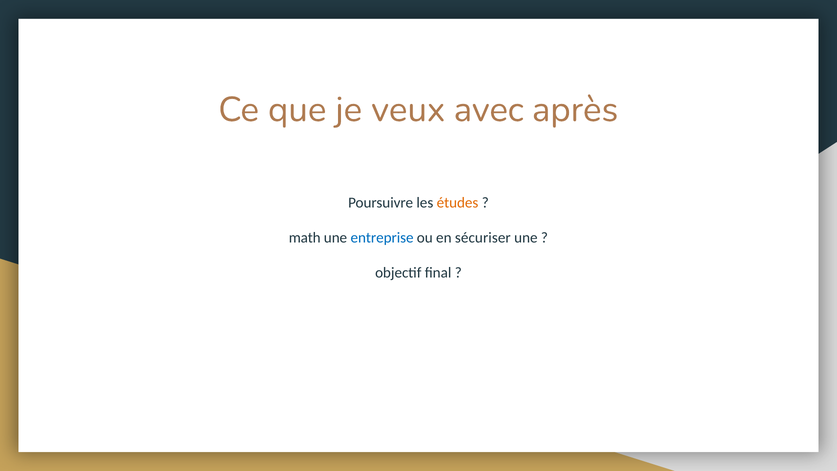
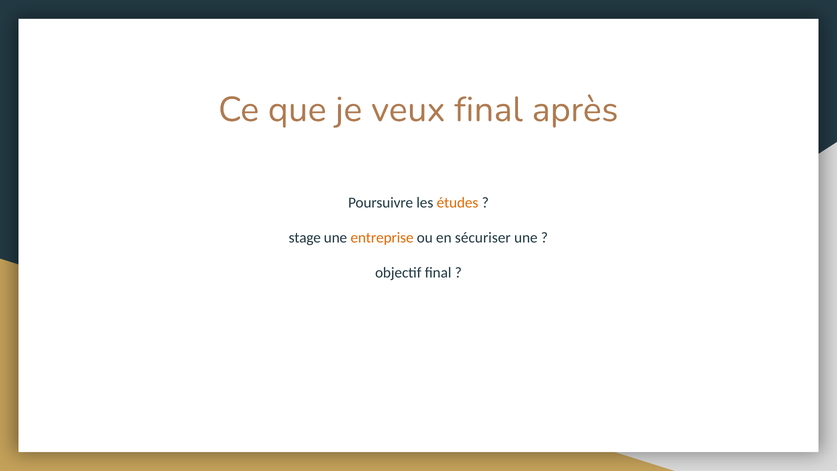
veux avec: avec -> final
math: math -> stage
entreprise colour: blue -> orange
